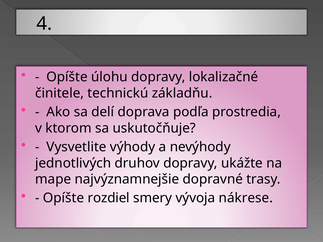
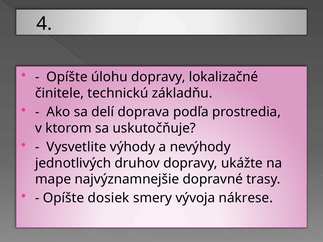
rozdiel: rozdiel -> dosiek
